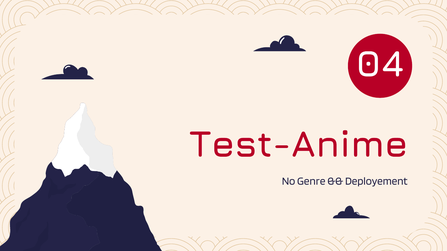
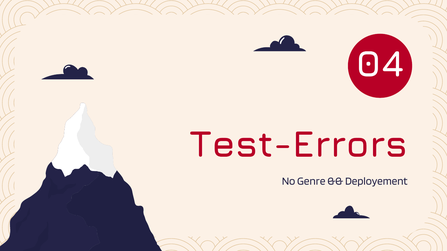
Test-Anime: Test-Anime -> Test-Errors
